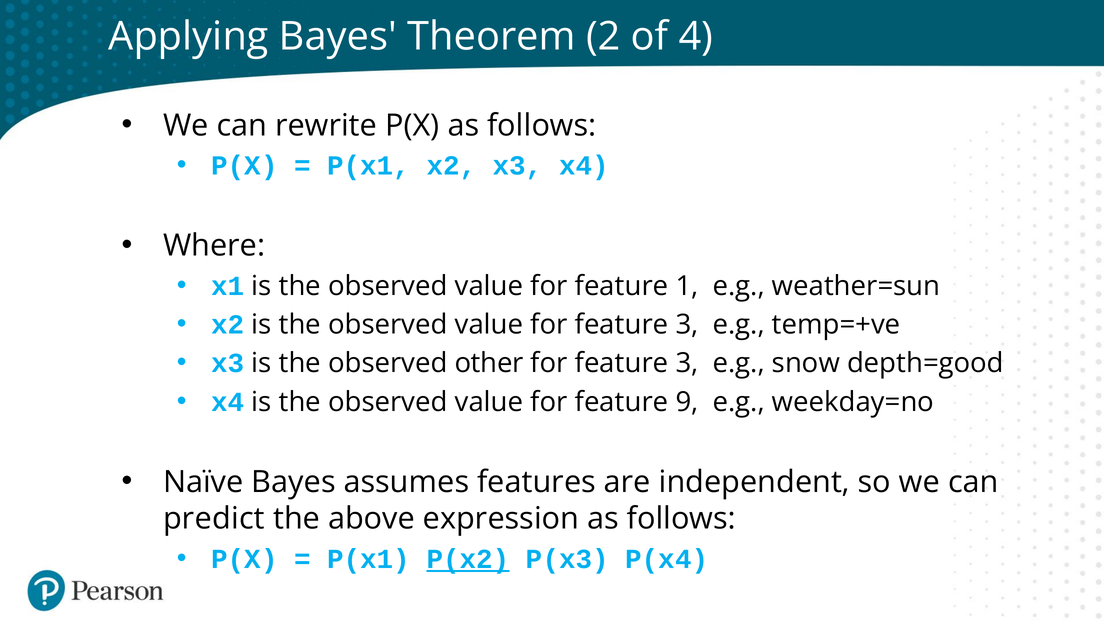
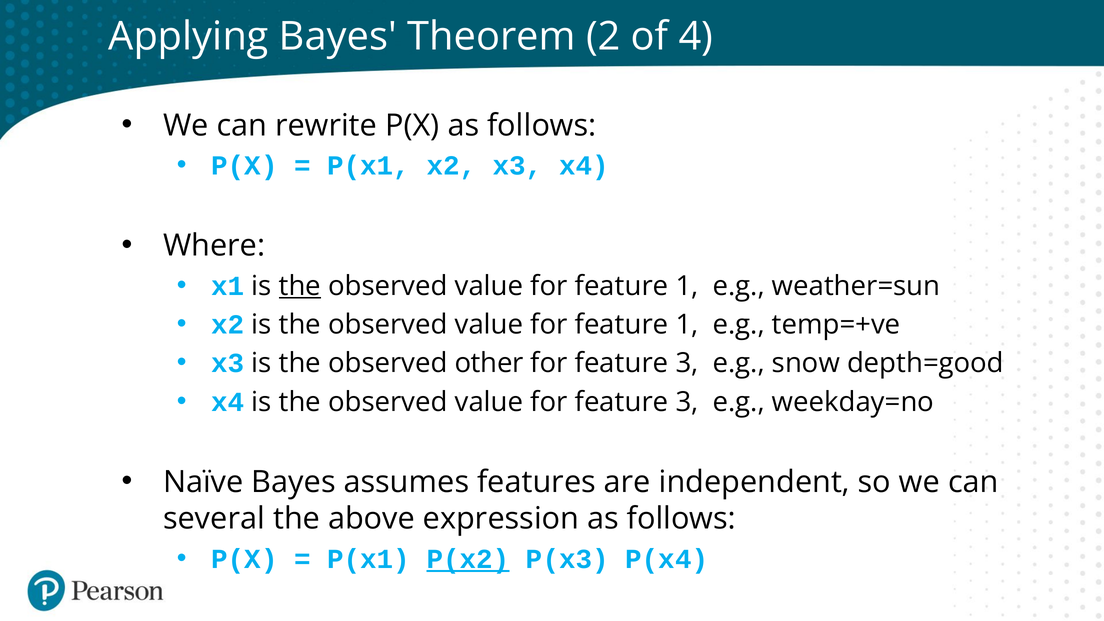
the at (300, 286) underline: none -> present
3 at (687, 325): 3 -> 1
value for feature 9: 9 -> 3
predict: predict -> several
